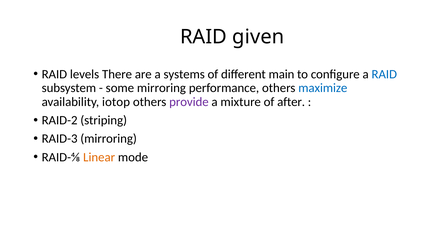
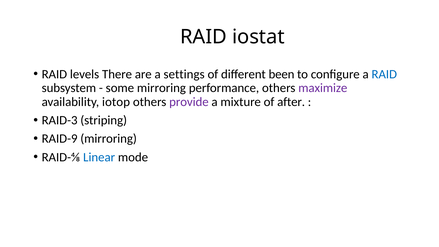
given: given -> iostat
systems: systems -> settings
main: main -> been
maximize colour: blue -> purple
RAID-2: RAID-2 -> RAID-3
RAID-3: RAID-3 -> RAID-9
Linear colour: orange -> blue
